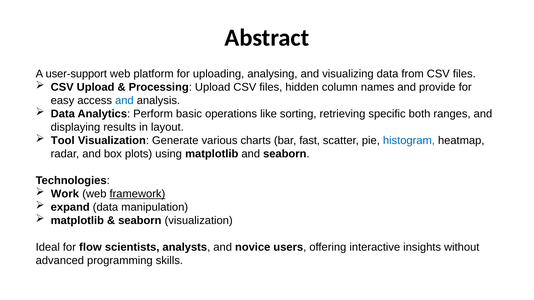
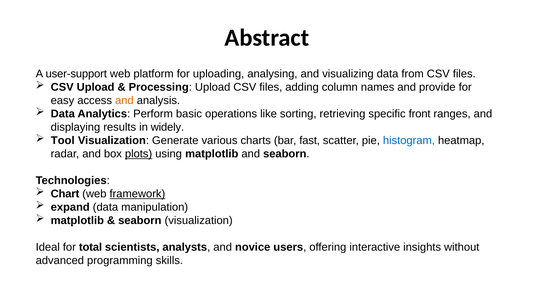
hidden: hidden -> adding
and at (124, 101) colour: blue -> orange
both: both -> front
layout: layout -> widely
plots underline: none -> present
Work: Work -> Chart
flow: flow -> total
